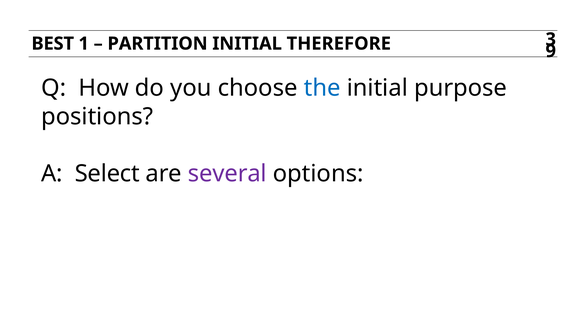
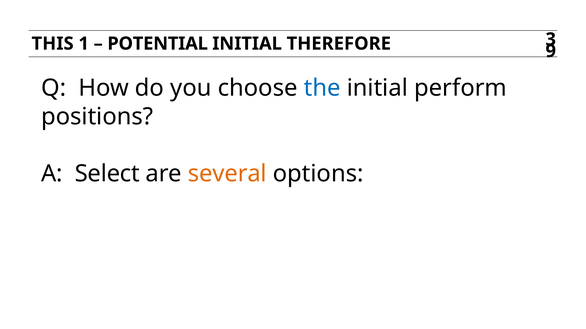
BEST: BEST -> THIS
PARTITION: PARTITION -> POTENTIAL
purpose: purpose -> perform
several colour: purple -> orange
